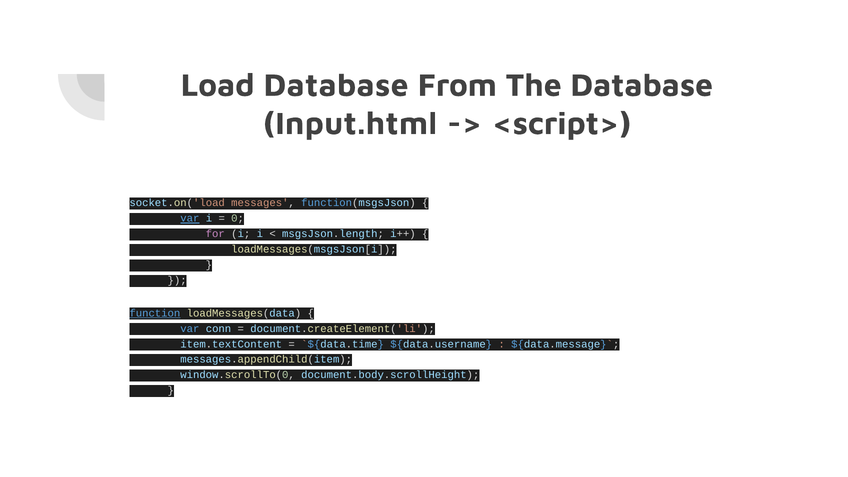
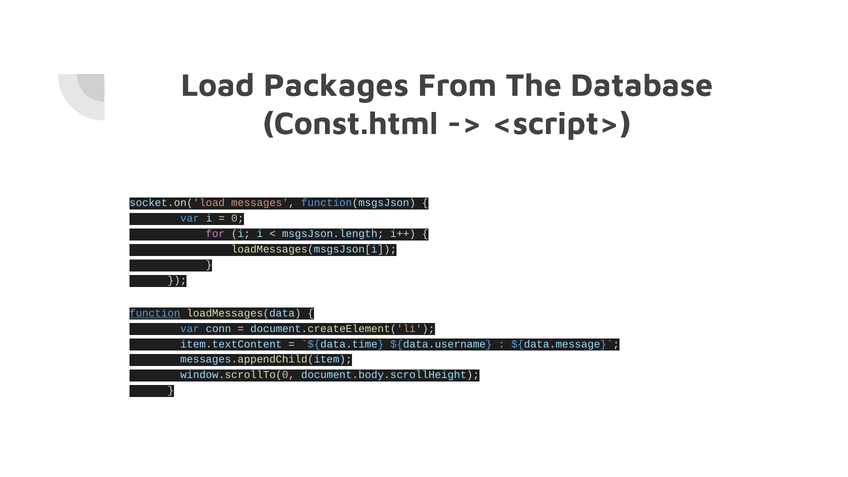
Load Database: Database -> Packages
Input.html: Input.html -> Const.html
var at (190, 218) underline: present -> none
